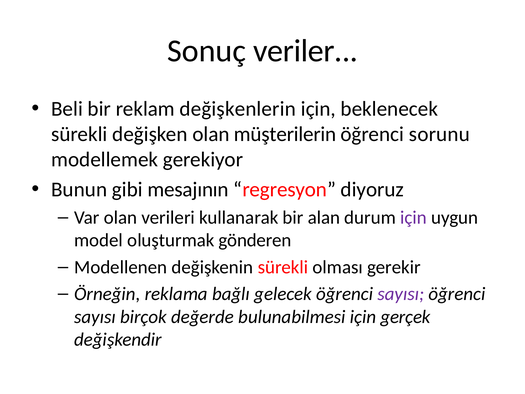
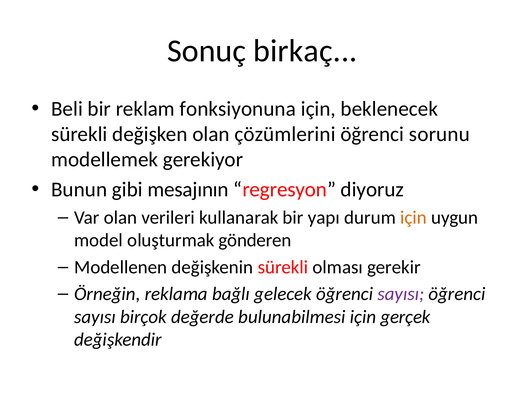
veriler: veriler -> birkaç
değişkenlerin: değişkenlerin -> fonksiyonuna
müşterilerin: müşterilerin -> çözümlerini
alan: alan -> yapı
için at (413, 217) colour: purple -> orange
